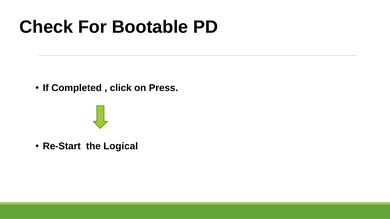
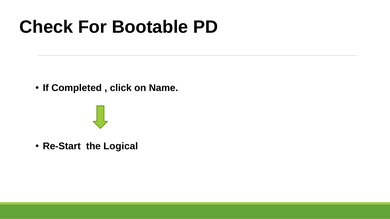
Press: Press -> Name
